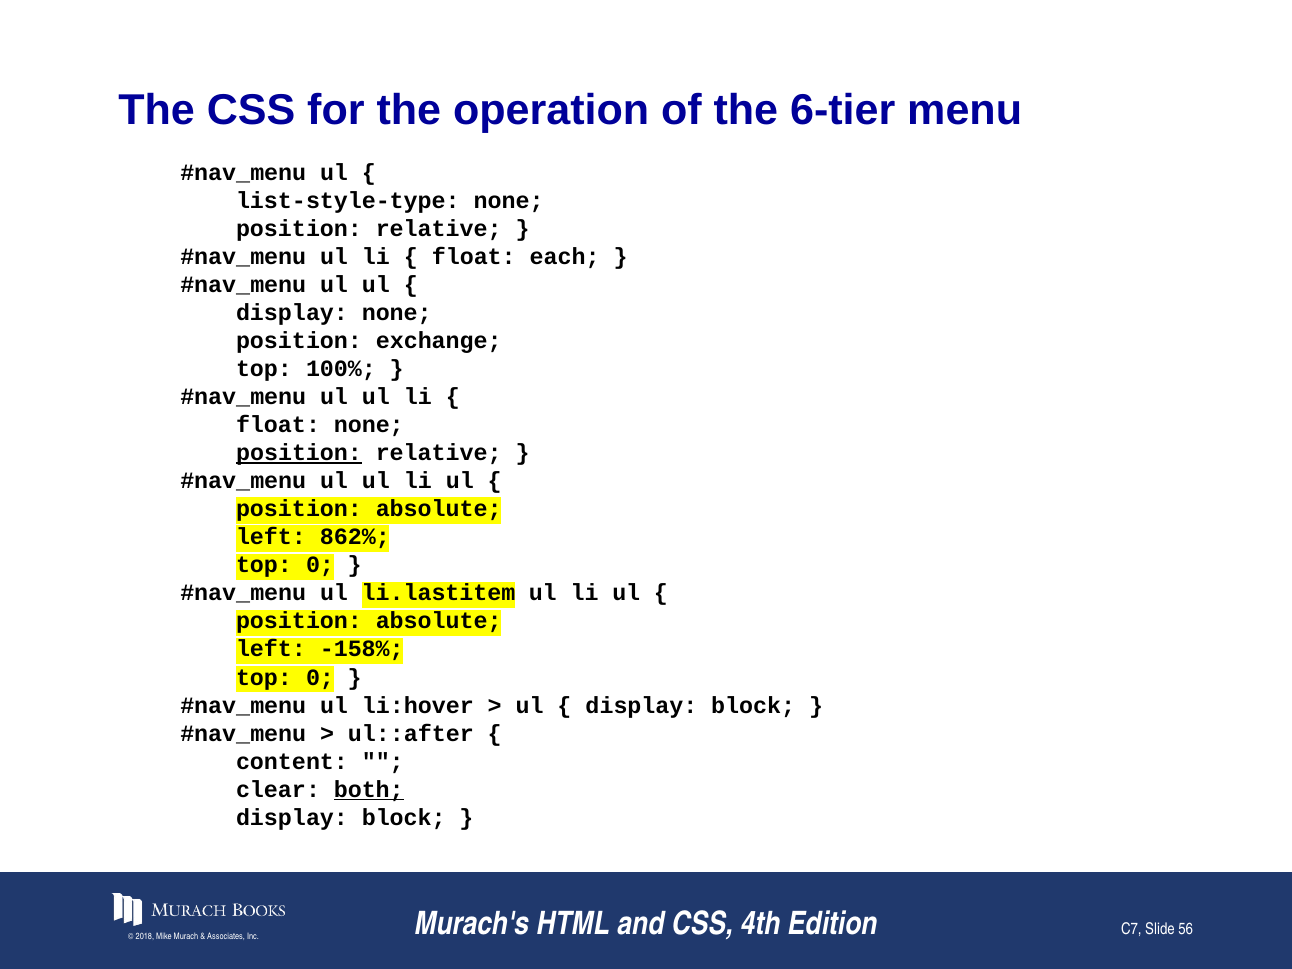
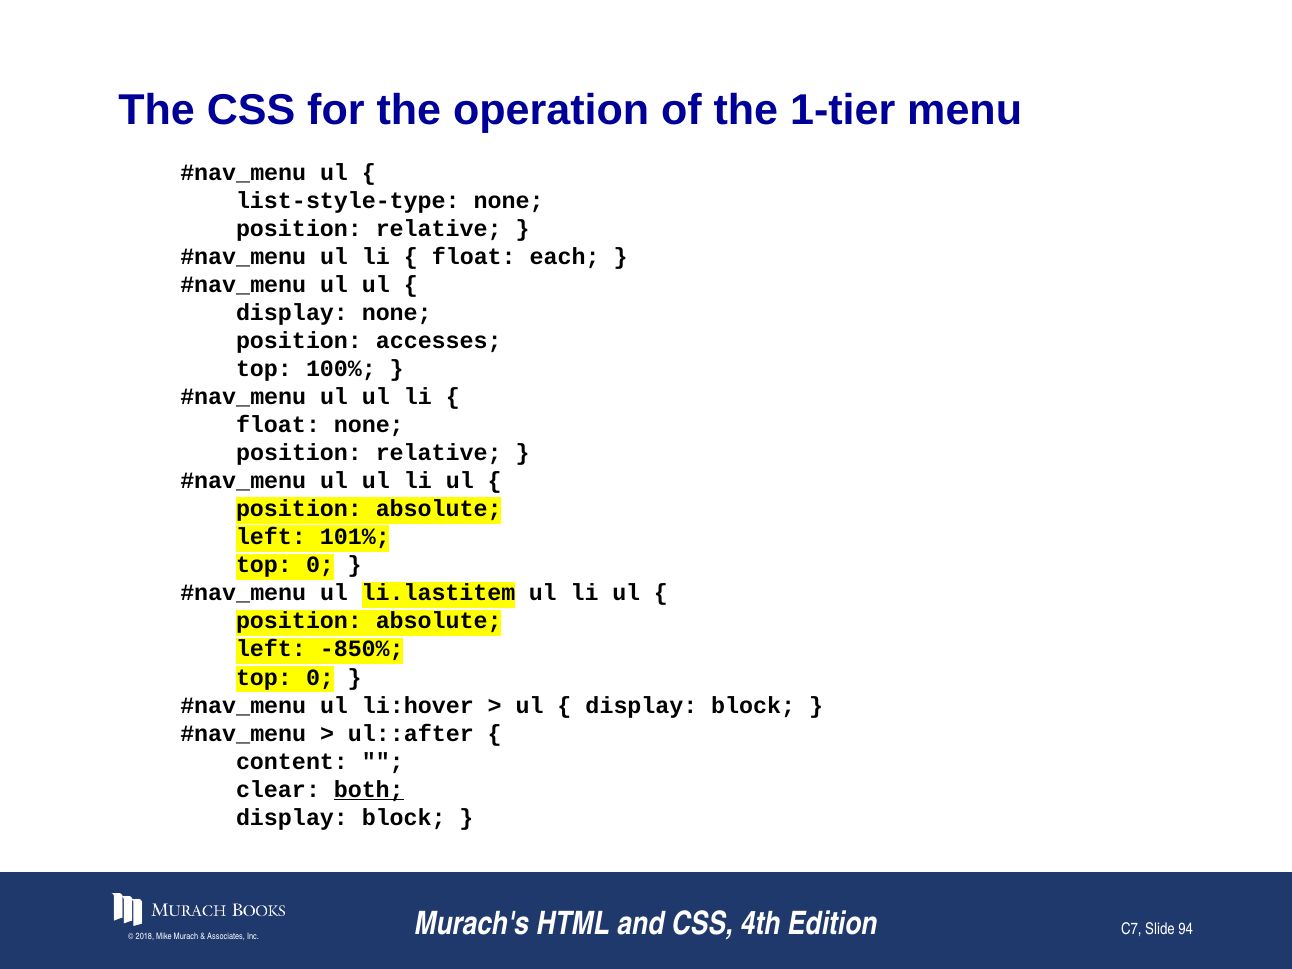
6-tier: 6-tier -> 1-tier
exchange: exchange -> accesses
position at (299, 453) underline: present -> none
862%: 862% -> 101%
-158%: -158% -> -850%
56: 56 -> 94
